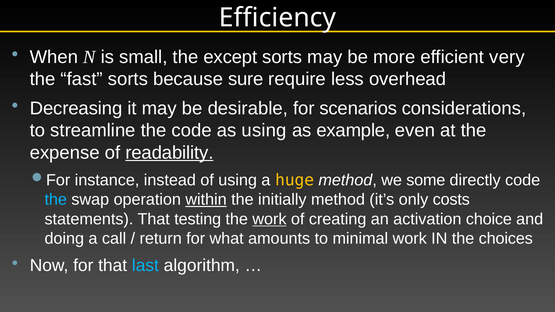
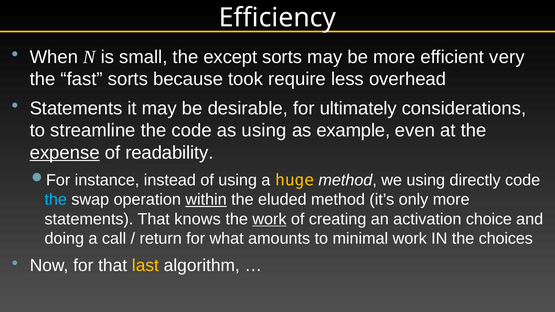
sure: sure -> took
Decreasing at (76, 108): Decreasing -> Statements
scenarios: scenarios -> ultimately
expense underline: none -> present
readability underline: present -> none
we some: some -> using
initially: initially -> eluded
only costs: costs -> more
testing: testing -> knows
last colour: light blue -> yellow
